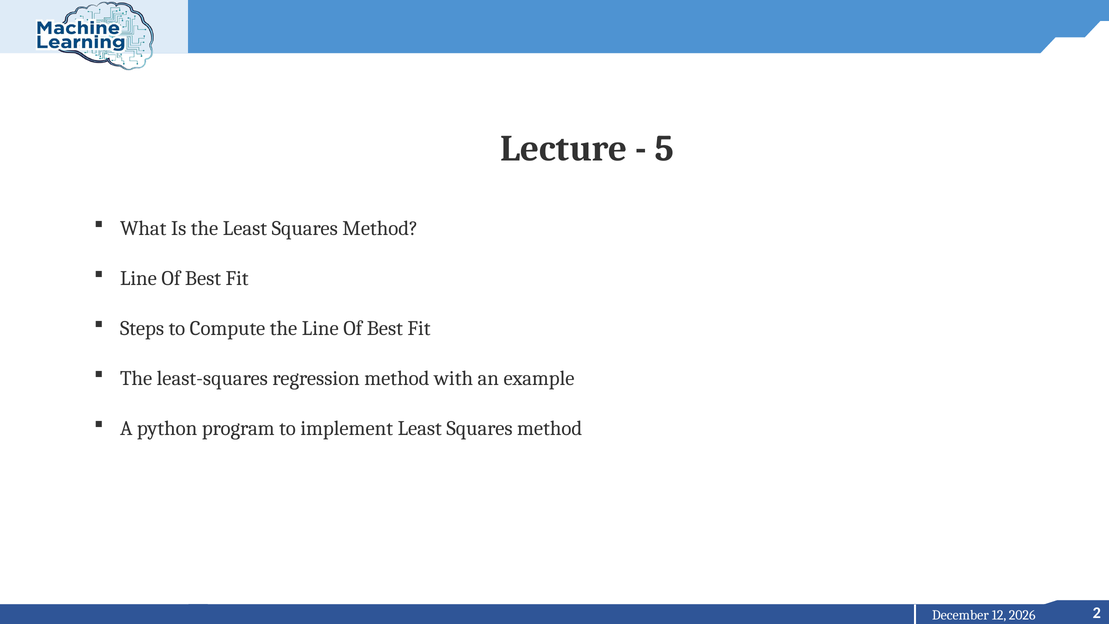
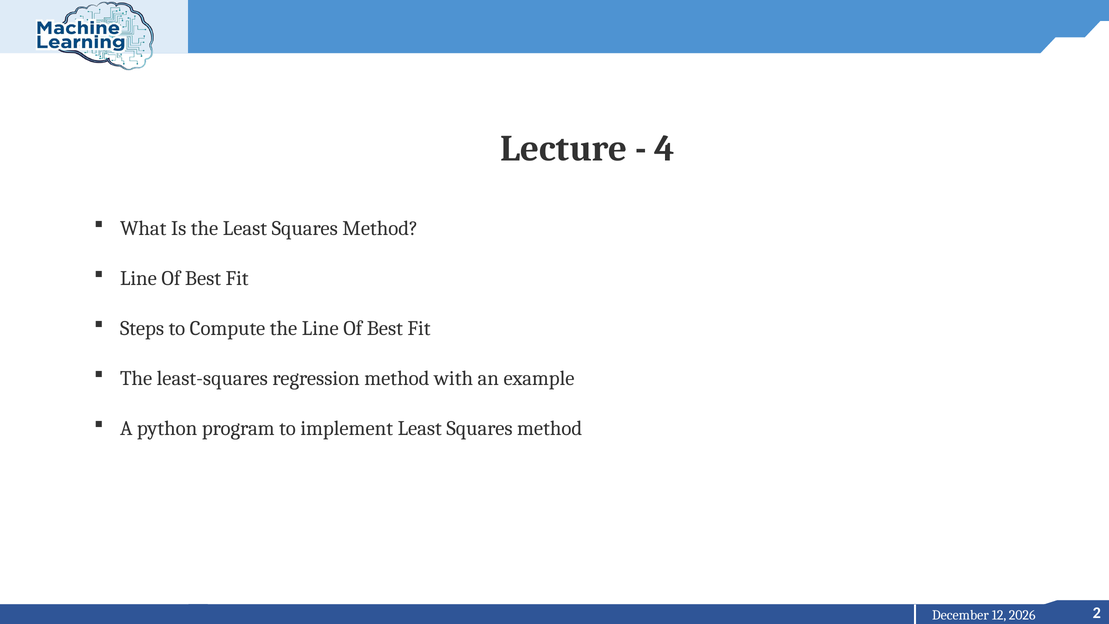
5: 5 -> 4
